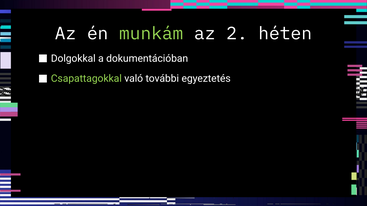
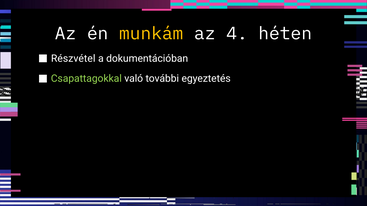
munkám colour: light green -> yellow
2: 2 -> 4
Dolgokkal: Dolgokkal -> Részvétel
